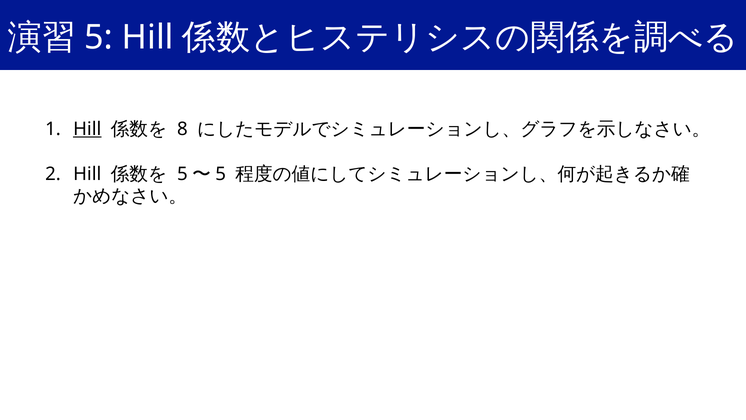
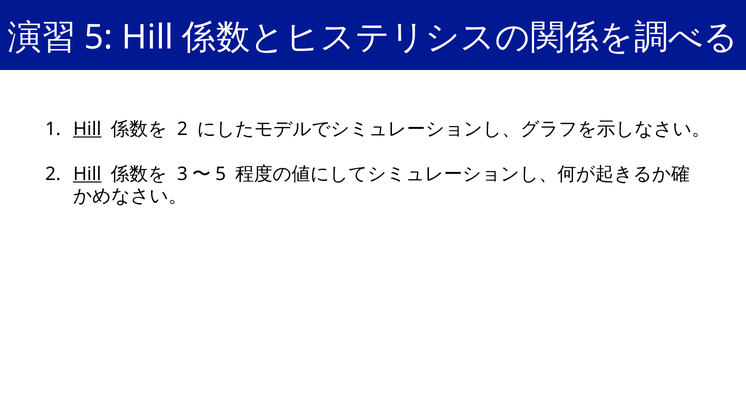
8 at (182, 129): 8 -> 2
Hill at (87, 174) underline: none -> present
5 at (182, 174): 5 -> 3
